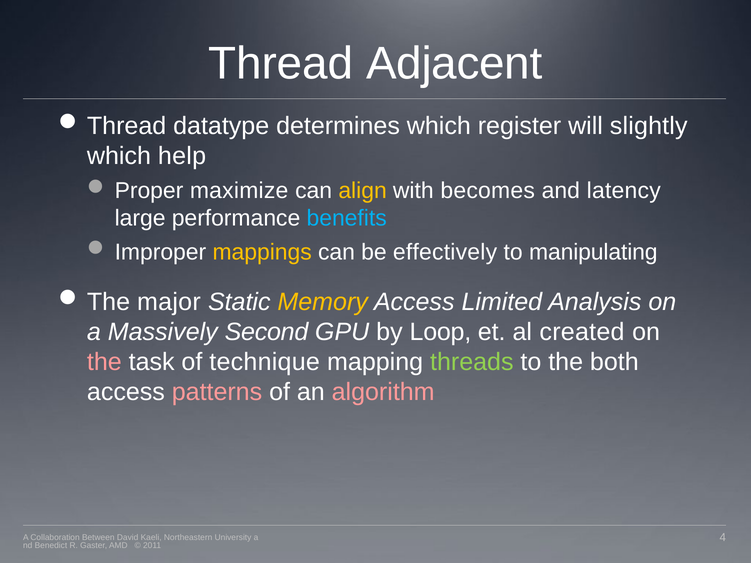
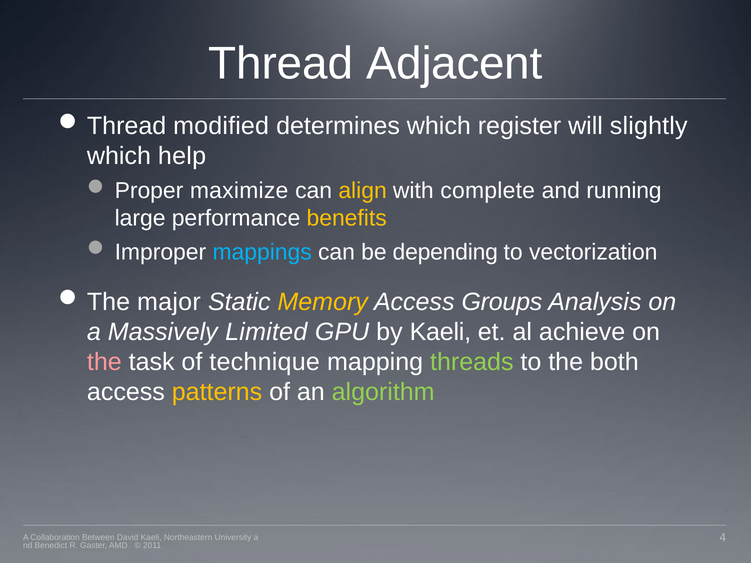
datatype: datatype -> modified
becomes: becomes -> complete
latency: latency -> running
benefits colour: light blue -> yellow
mappings colour: yellow -> light blue
effectively: effectively -> depending
manipulating: manipulating -> vectorization
Limited: Limited -> Groups
Second: Second -> Limited
by Loop: Loop -> Kaeli
created: created -> achieve
patterns colour: pink -> yellow
algorithm colour: pink -> light green
